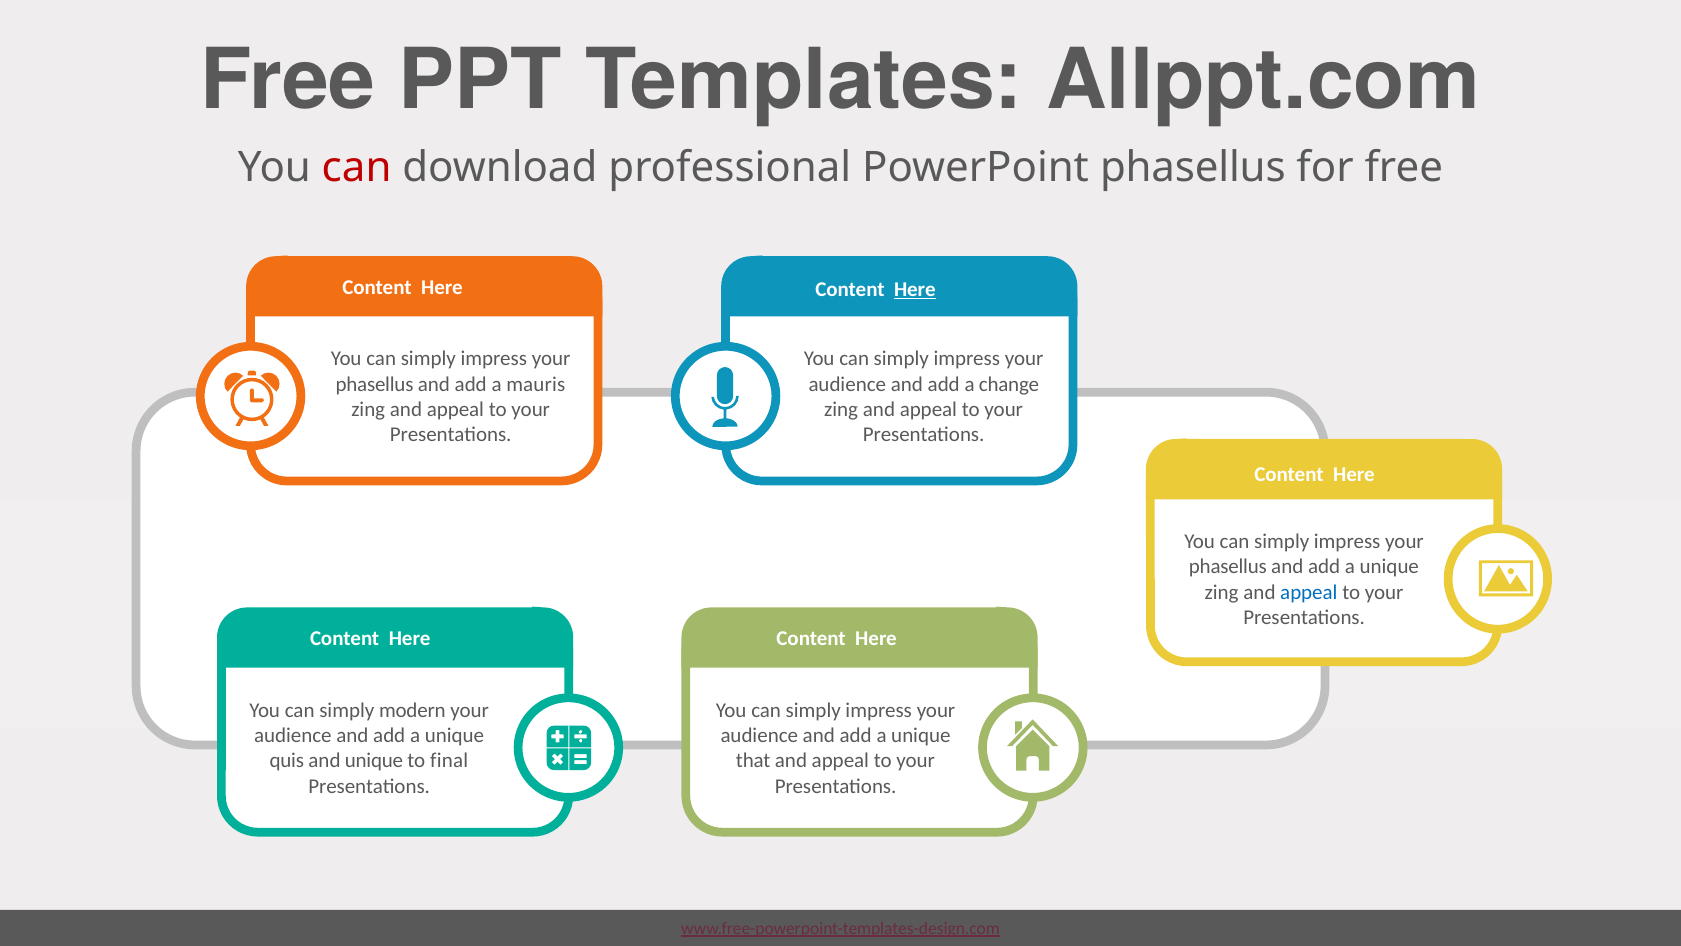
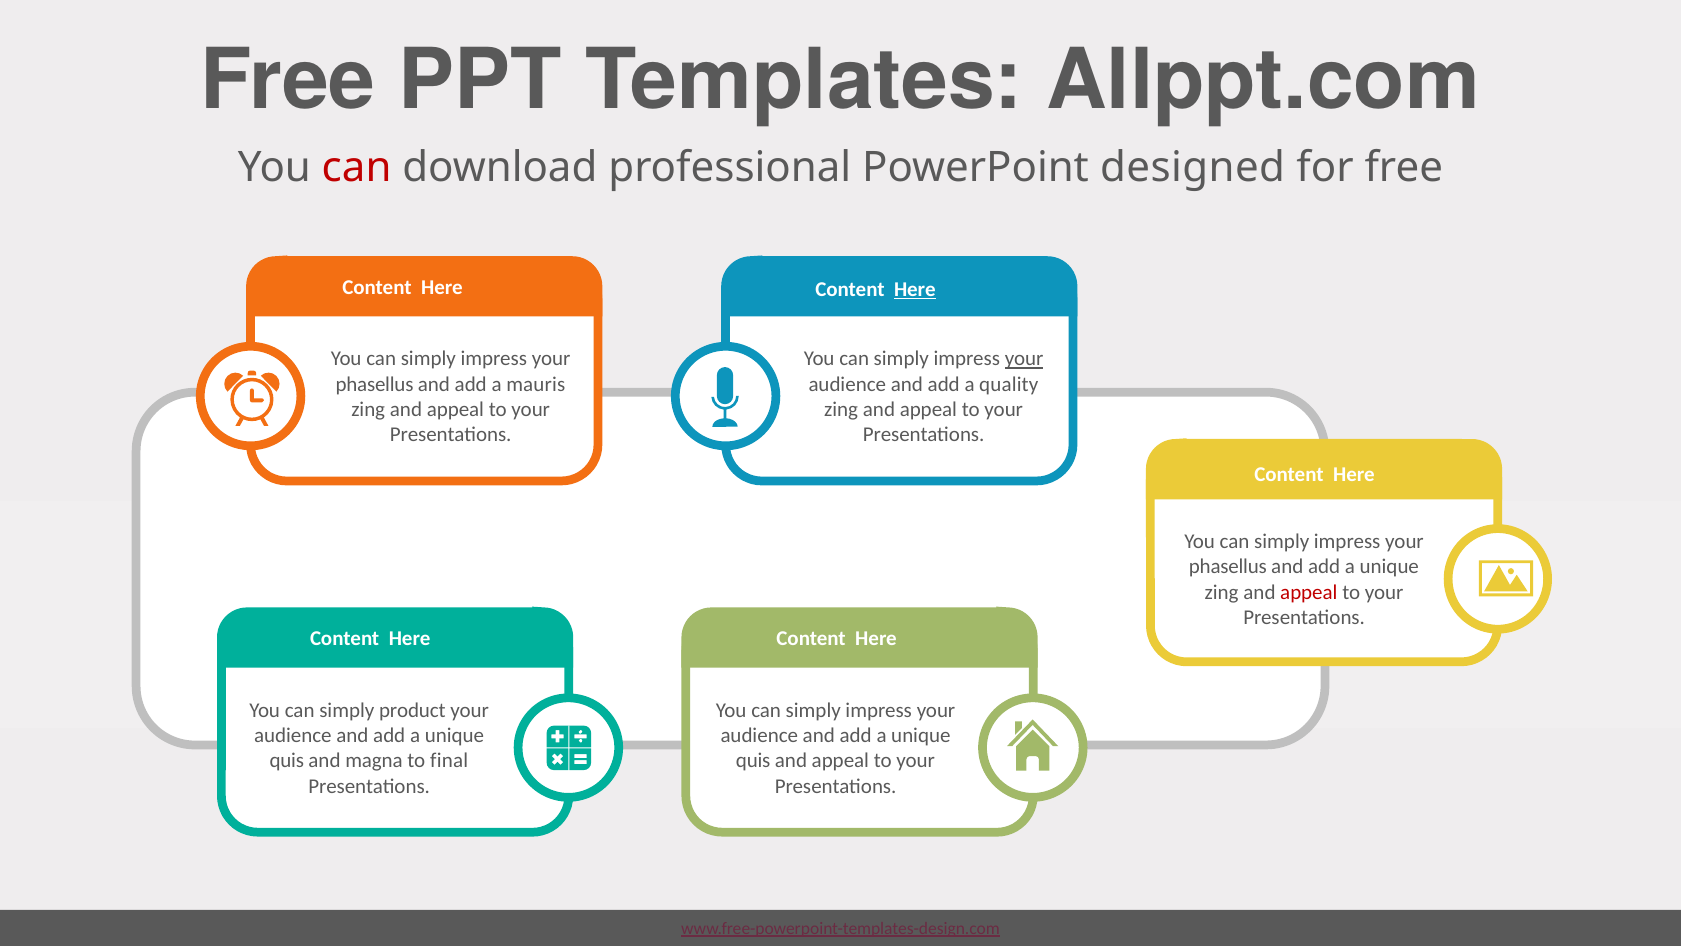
PowerPoint phasellus: phasellus -> designed
your at (1024, 359) underline: none -> present
change: change -> quality
appeal at (1309, 592) colour: blue -> red
modern: modern -> product
and unique: unique -> magna
that at (753, 761): that -> quis
